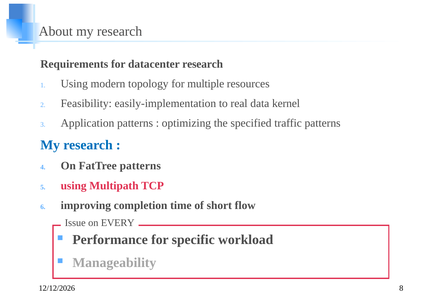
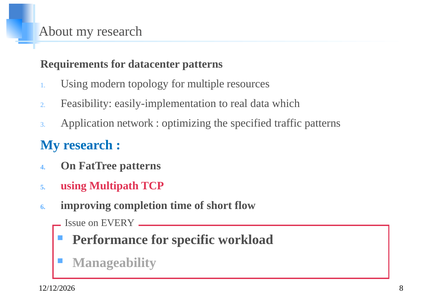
datacenter research: research -> patterns
kernel: kernel -> which
Application patterns: patterns -> network
